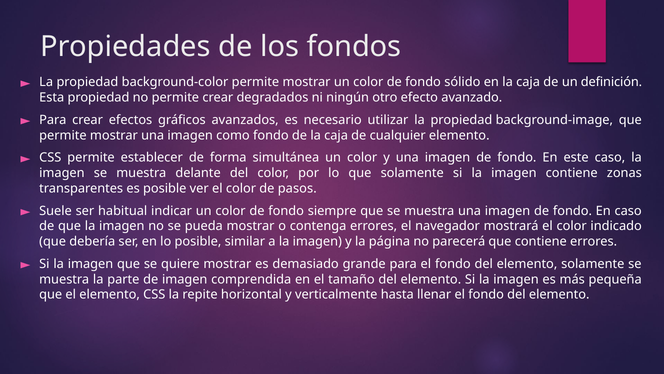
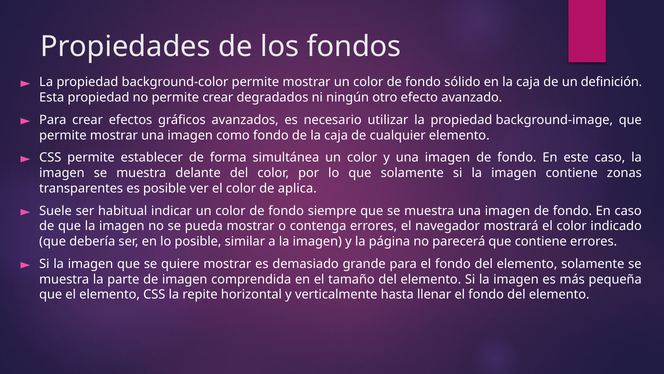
pasos: pasos -> aplica
